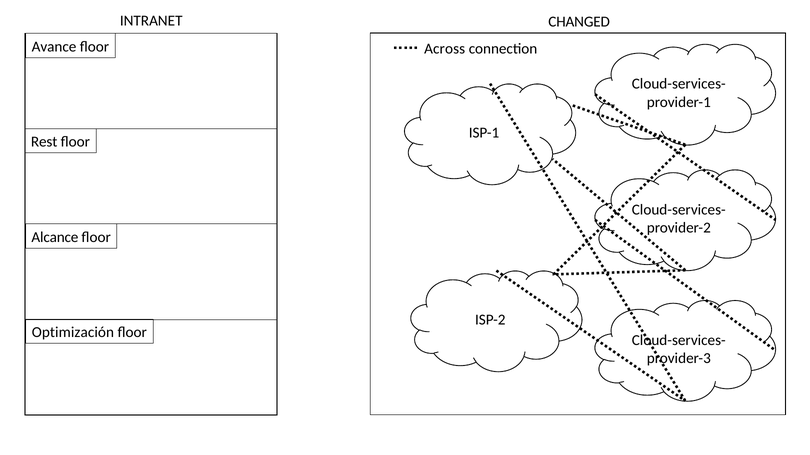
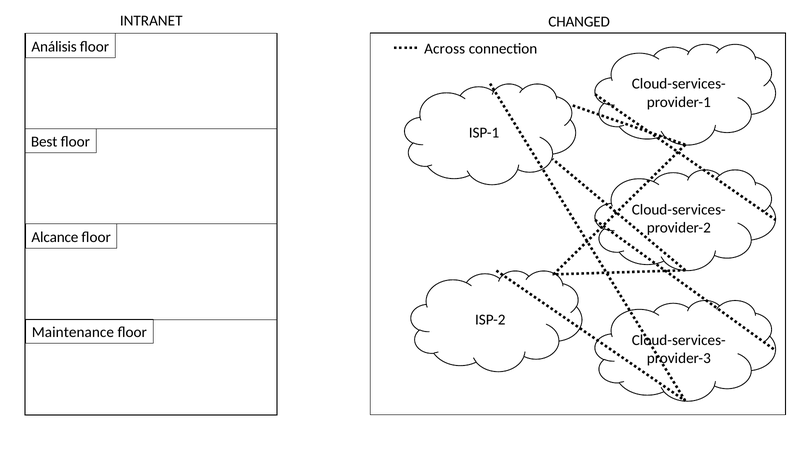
Avance: Avance -> Análisis
Rest: Rest -> Best
Optimización: Optimización -> Maintenance
